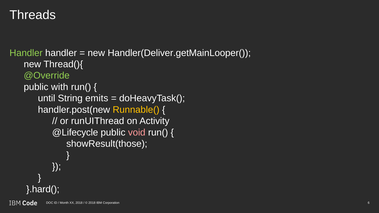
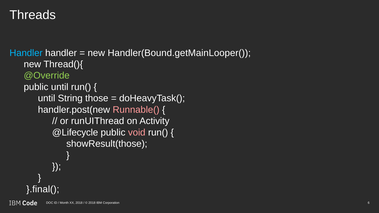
Handler at (26, 53) colour: light green -> light blue
Handler(Deliver.getMainLooper(: Handler(Deliver.getMainLooper( -> Handler(Bound.getMainLooper(
public with: with -> until
emits: emits -> those
Runnable( colour: yellow -> pink
}.hard(: }.hard( -> }.final(
